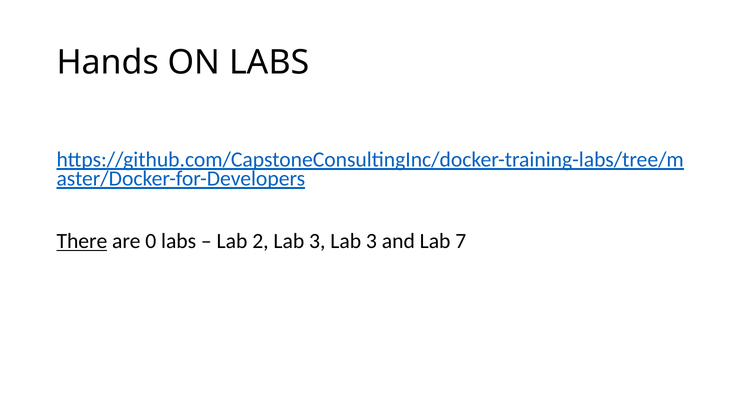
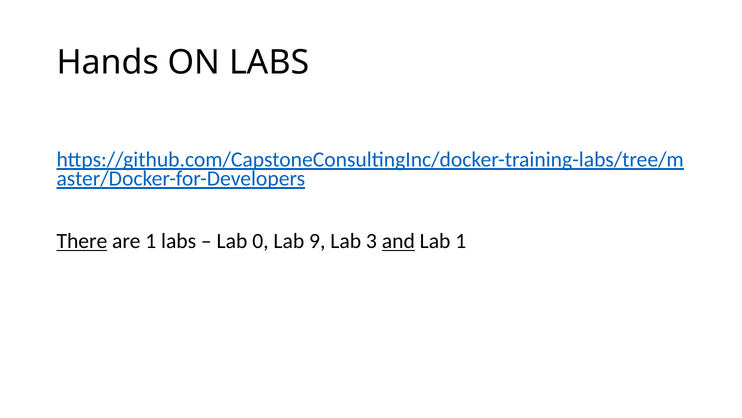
are 0: 0 -> 1
2: 2 -> 0
3 at (317, 241): 3 -> 9
and underline: none -> present
Lab 7: 7 -> 1
